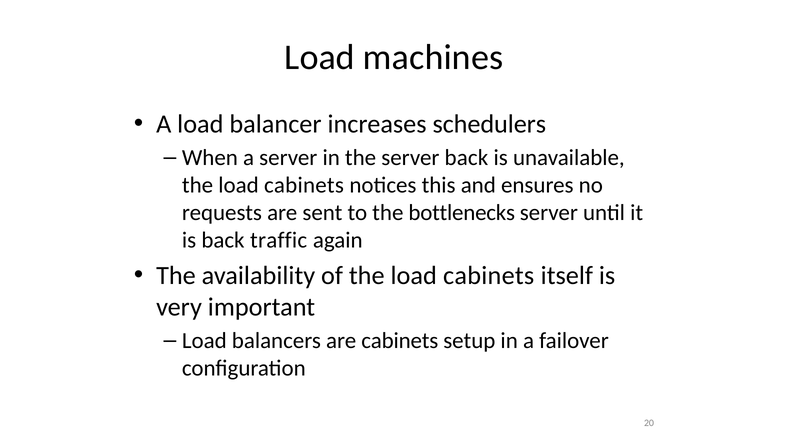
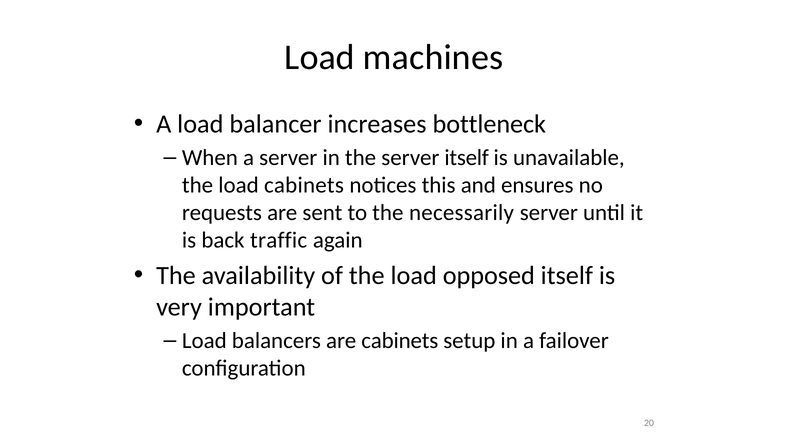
schedulers: schedulers -> bottleneck
server back: back -> itself
bottlenecks: bottlenecks -> necessarily
of the load cabinets: cabinets -> opposed
